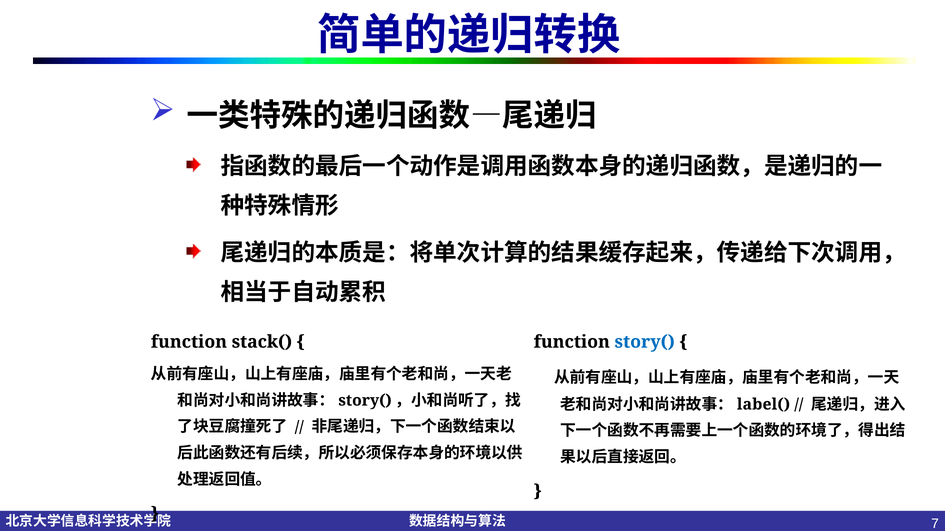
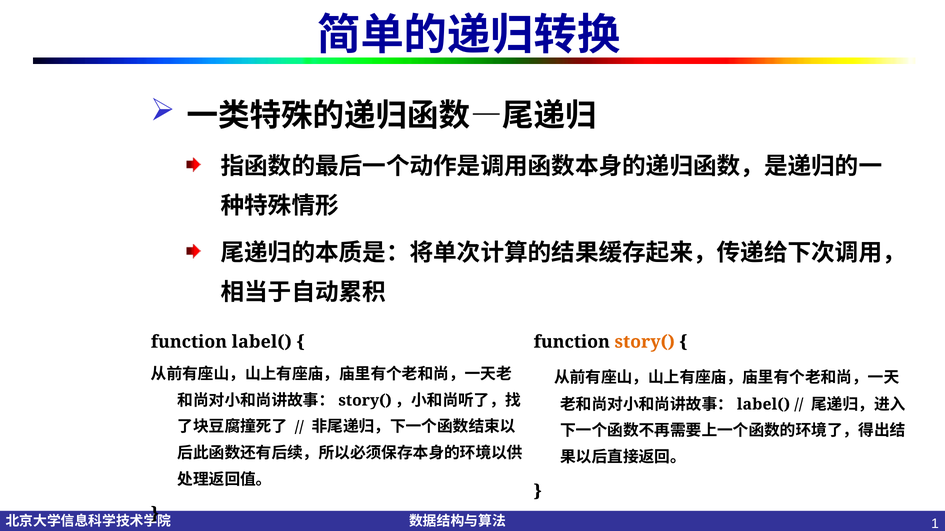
function stack(: stack( -> label(
story( colour: blue -> orange
7: 7 -> 1
